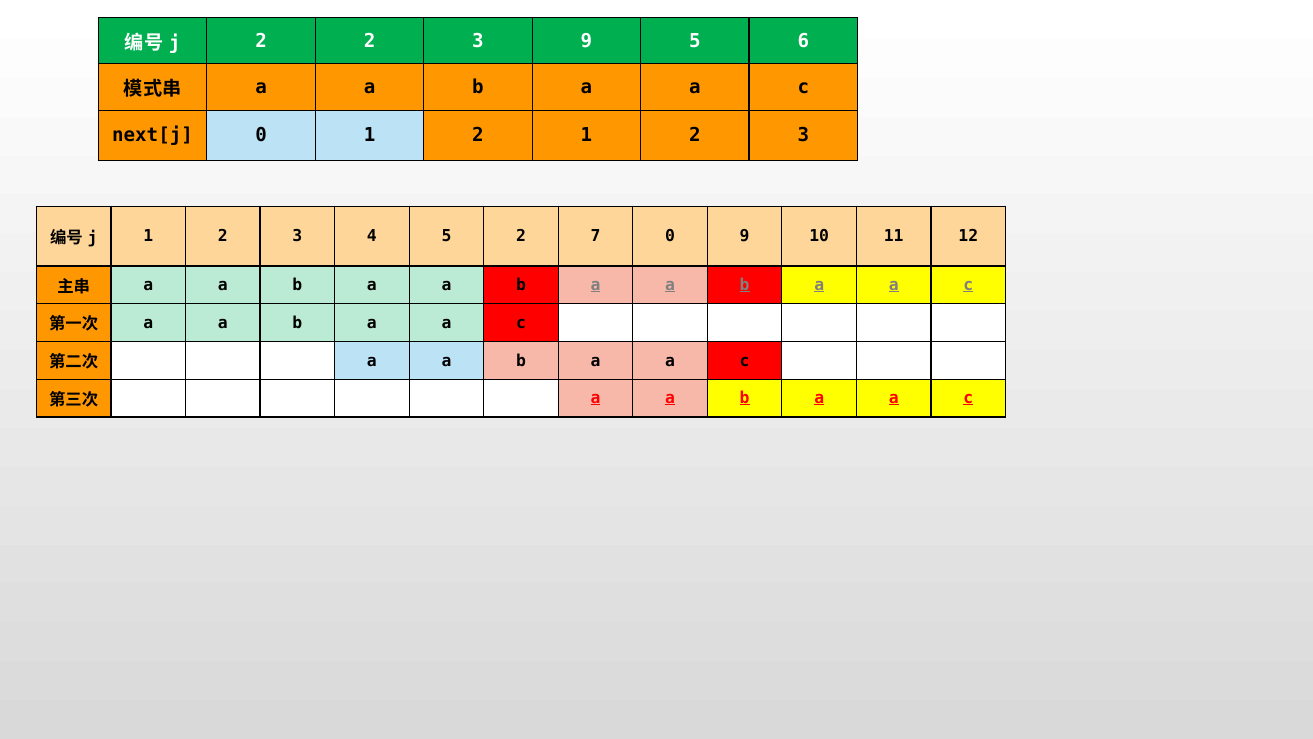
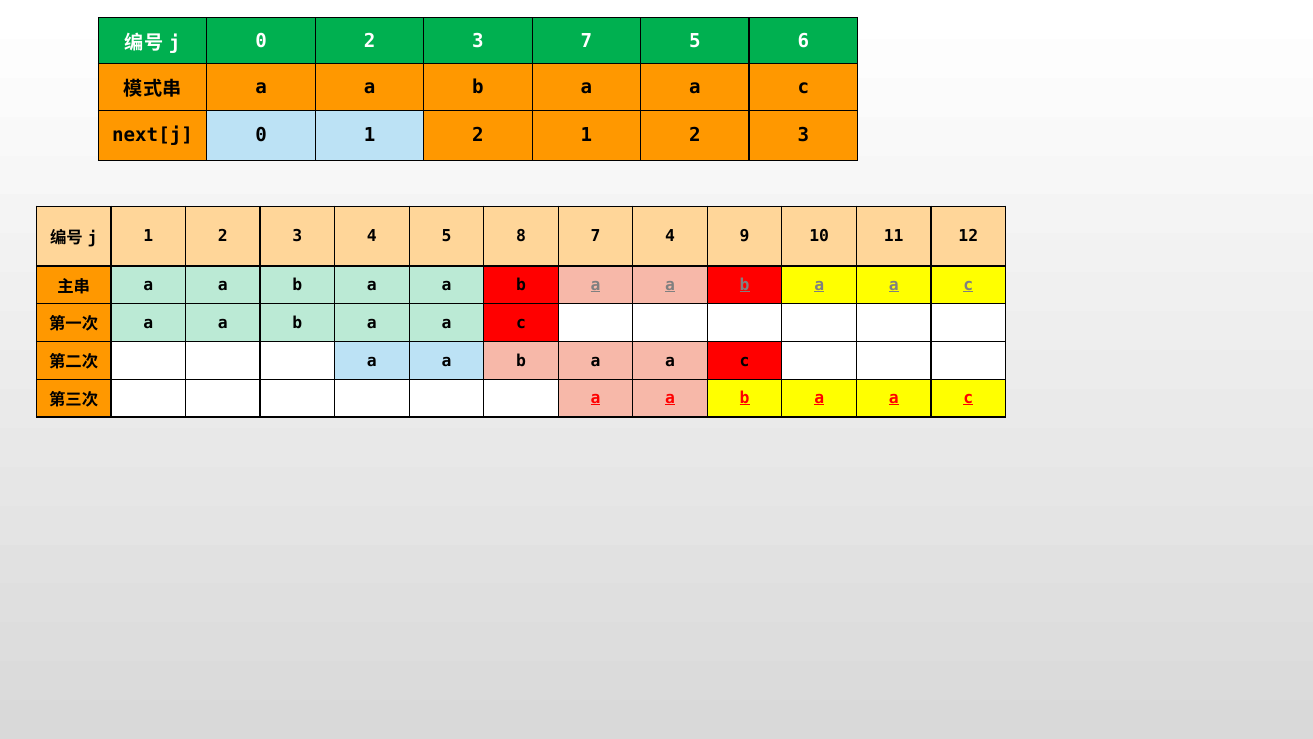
2 at (261, 41): 2 -> 0
3 9: 9 -> 7
5 2: 2 -> 8
7 0: 0 -> 4
